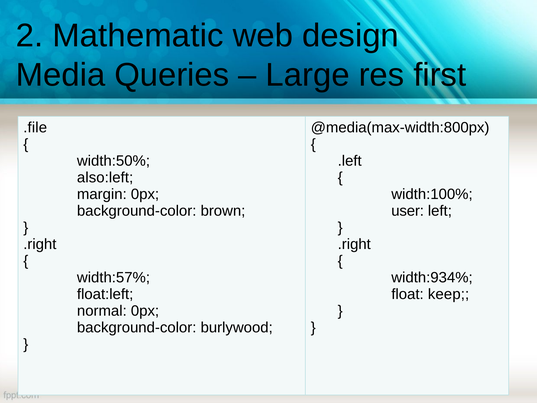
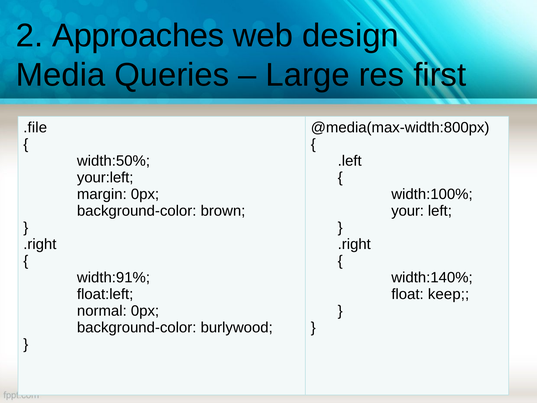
Mathematic: Mathematic -> Approaches
also:left: also:left -> your:left
user: user -> your
width:57%: width:57% -> width:91%
width:934%: width:934% -> width:140%
